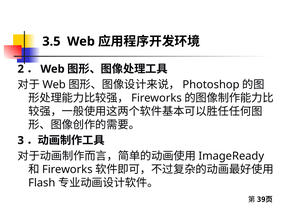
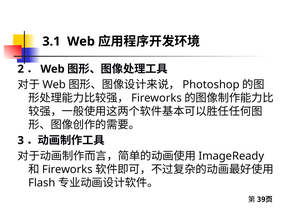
3.5: 3.5 -> 3.1
